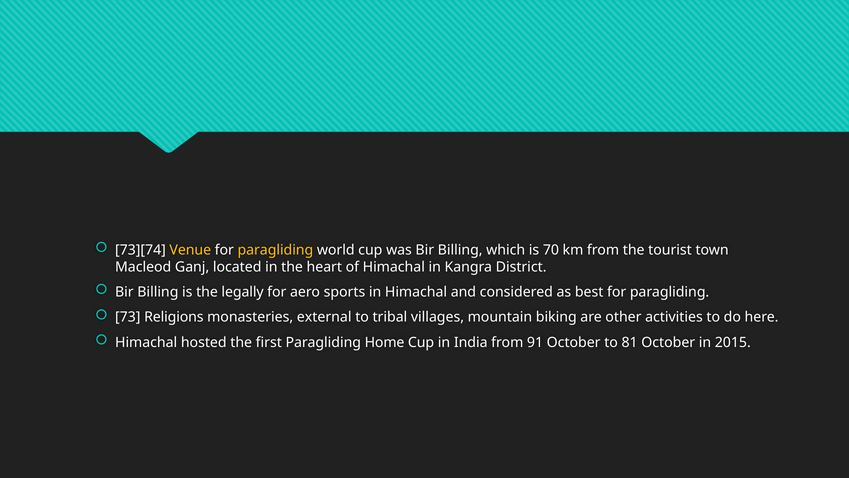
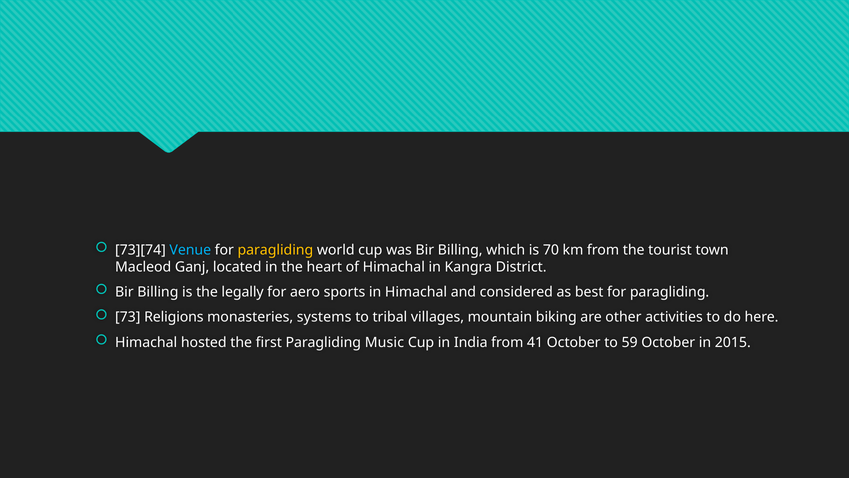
Venue colour: yellow -> light blue
external: external -> systems
Home: Home -> Music
91: 91 -> 41
81: 81 -> 59
